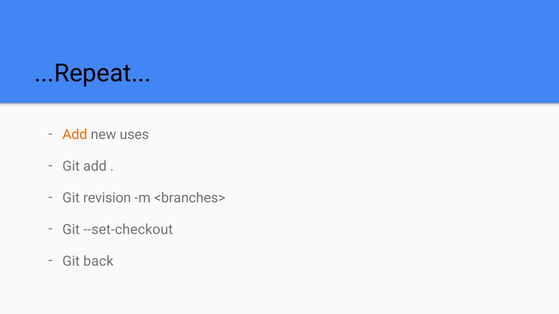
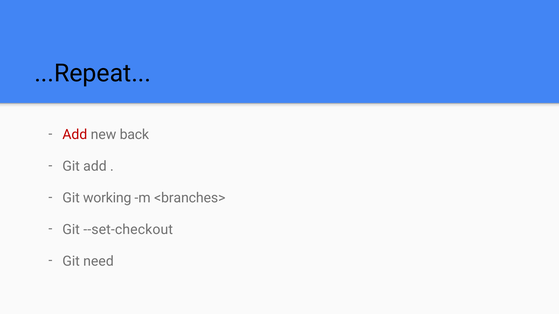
Add at (75, 135) colour: orange -> red
uses: uses -> back
revision: revision -> working
back: back -> need
